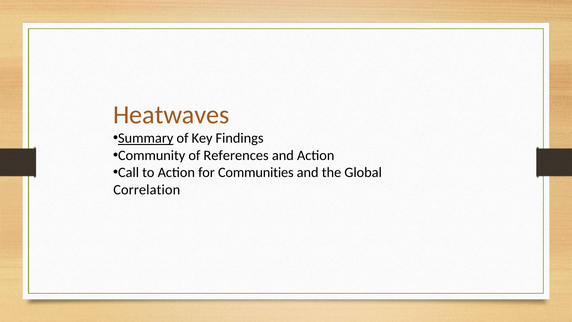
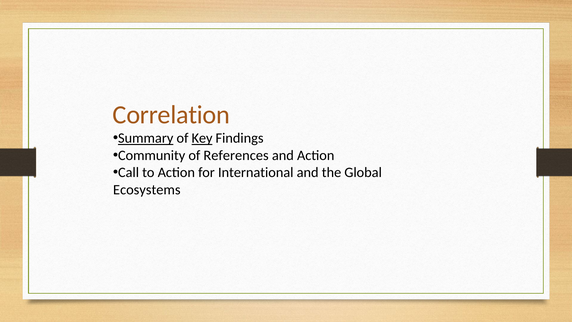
Heatwaves: Heatwaves -> Correlation
Key underline: none -> present
Communities: Communities -> International
Correlation: Correlation -> Ecosystems
